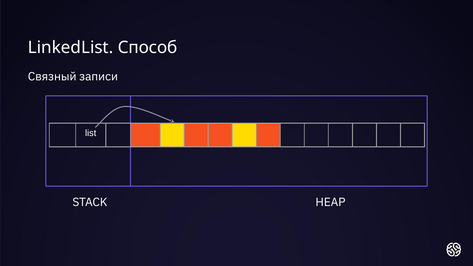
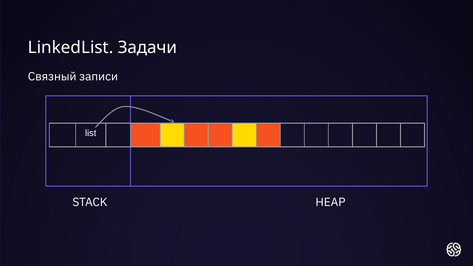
Способ: Способ -> Задачи
